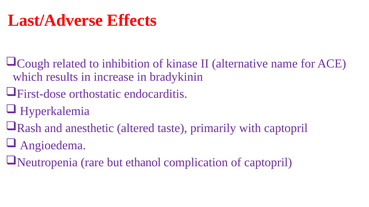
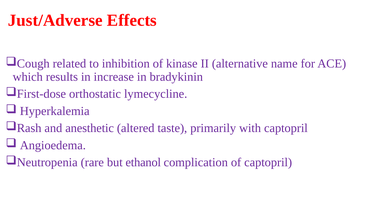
Last/Adverse: Last/Adverse -> Just/Adverse
endocarditis: endocarditis -> lymecycline
